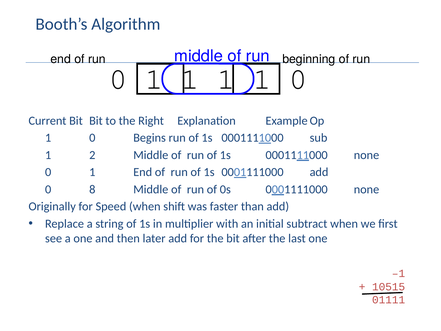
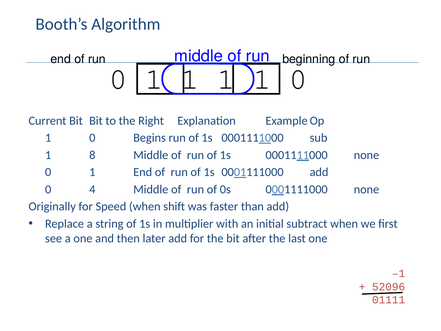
2: 2 -> 8
8: 8 -> 4
10515: 10515 -> 52096
